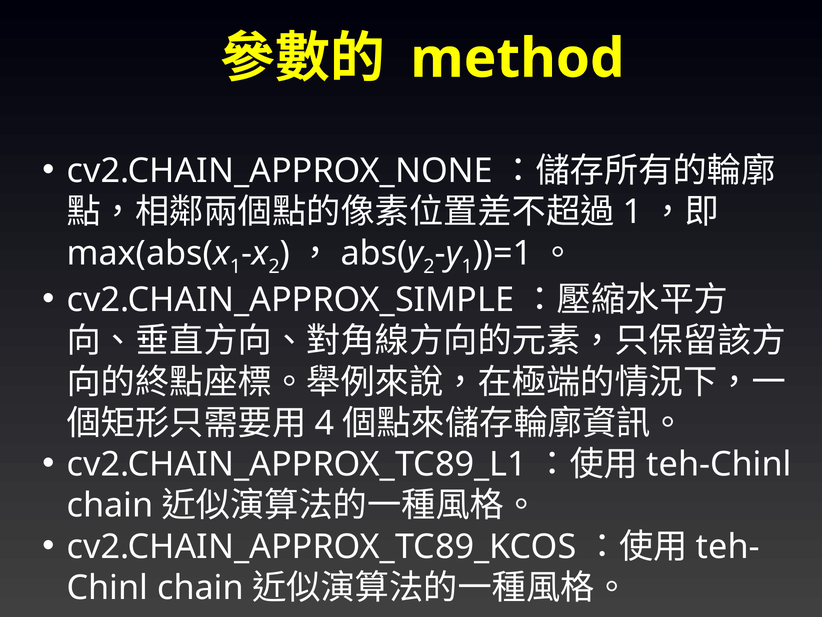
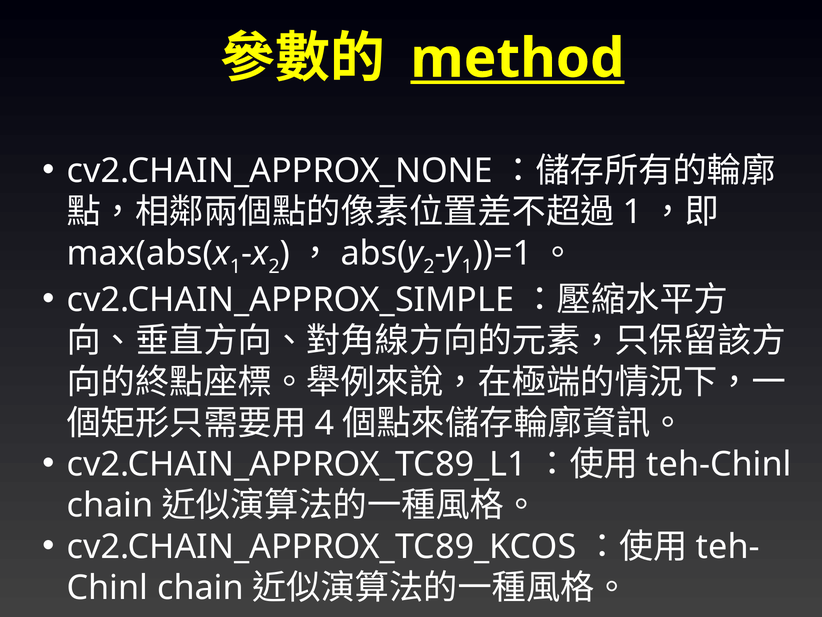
method underline: none -> present
